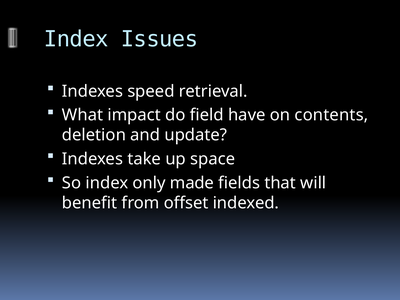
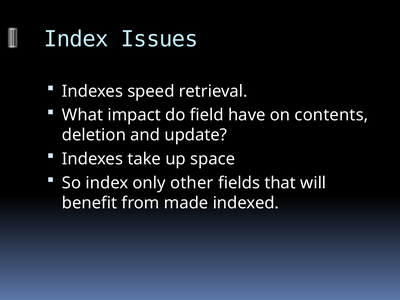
made: made -> other
offset: offset -> made
